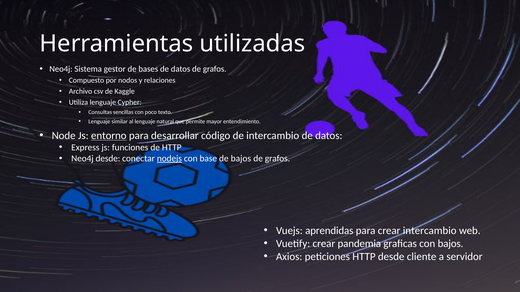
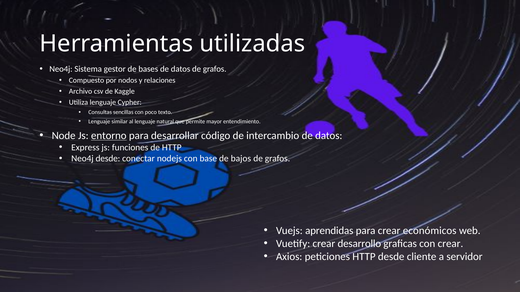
nodejs underline: present -> none
crear intercambio: intercambio -> económicos
pandemia: pandemia -> desarrollo
con bajos: bajos -> crear
